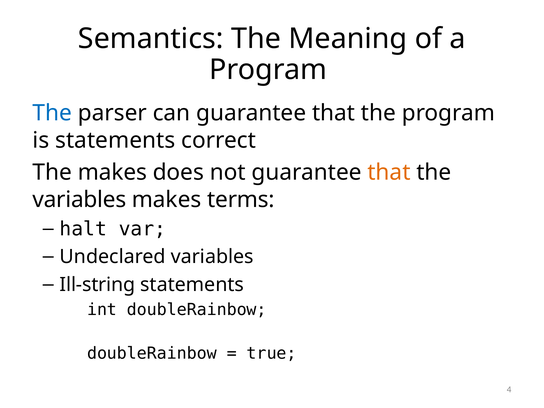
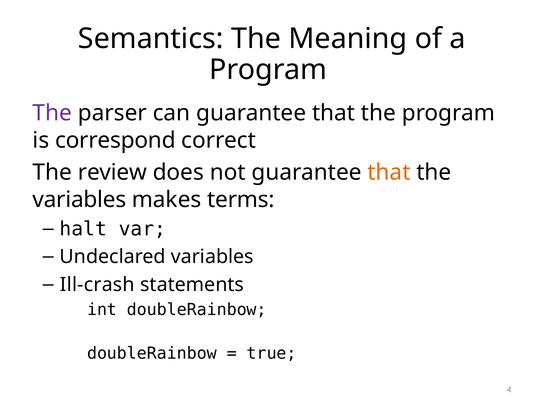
The at (52, 113) colour: blue -> purple
is statements: statements -> correspond
The makes: makes -> review
Ill-string: Ill-string -> Ill-crash
